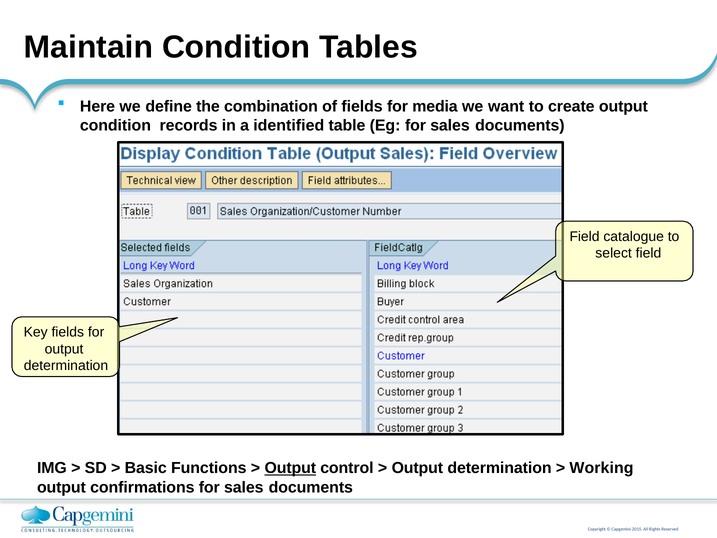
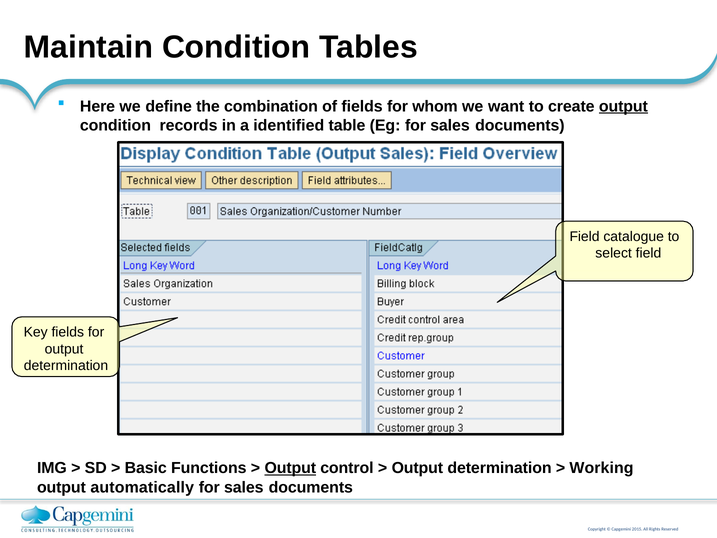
media: media -> whom
output at (623, 106) underline: none -> present
confirmations: confirmations -> automatically
